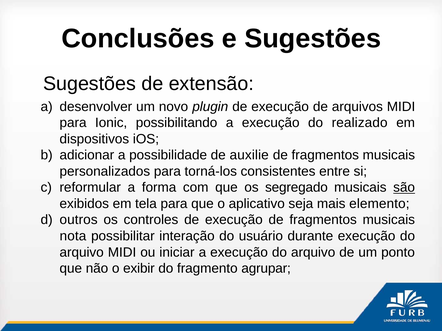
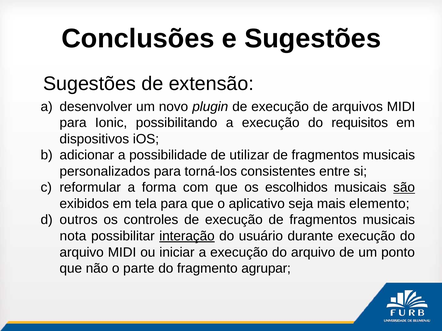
realizado: realizado -> requisitos
auxilie: auxilie -> utilizar
segregado: segregado -> escolhidos
interação underline: none -> present
exibir: exibir -> parte
